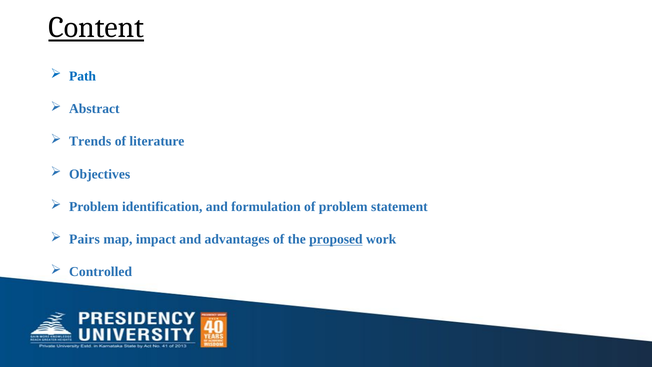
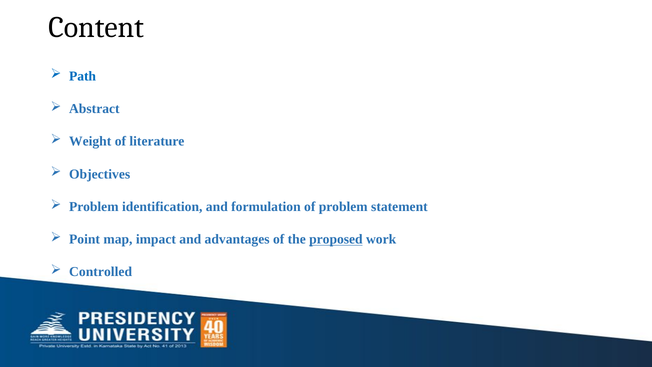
Content underline: present -> none
Trends: Trends -> Weight
Pairs: Pairs -> Point
